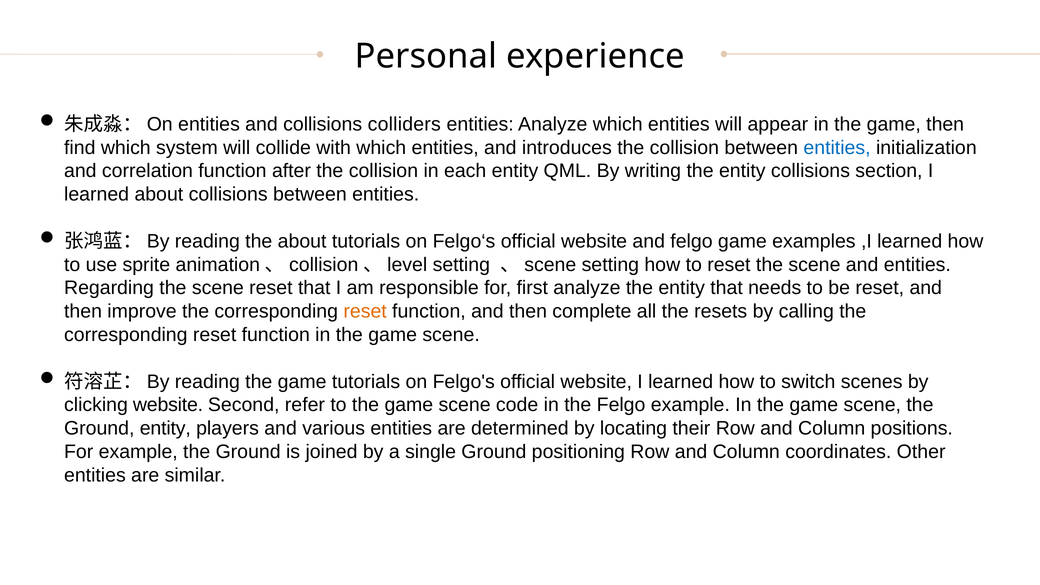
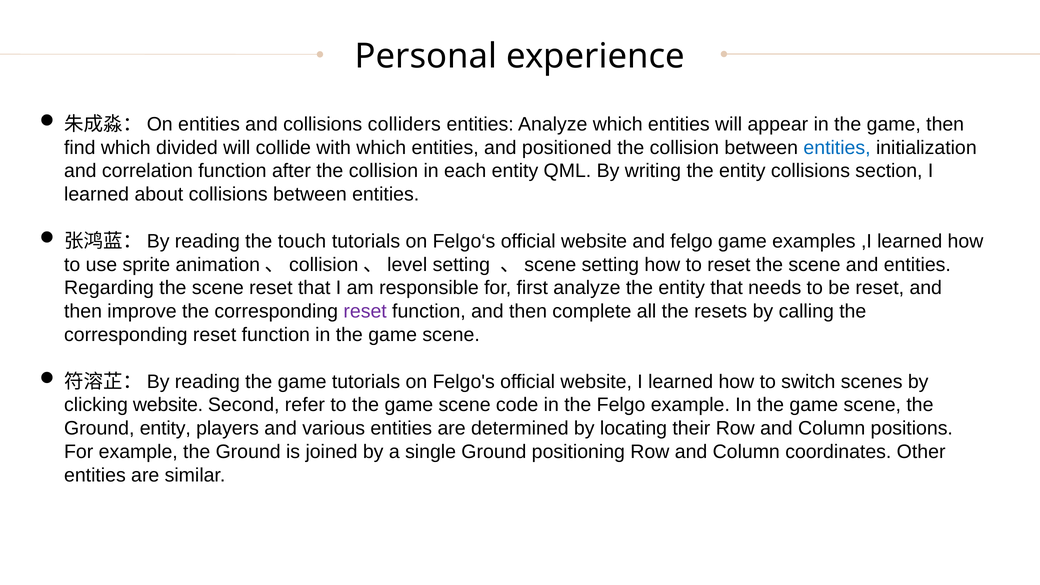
system: system -> divided
introduces: introduces -> positioned
the about: about -> touch
reset at (365, 311) colour: orange -> purple
